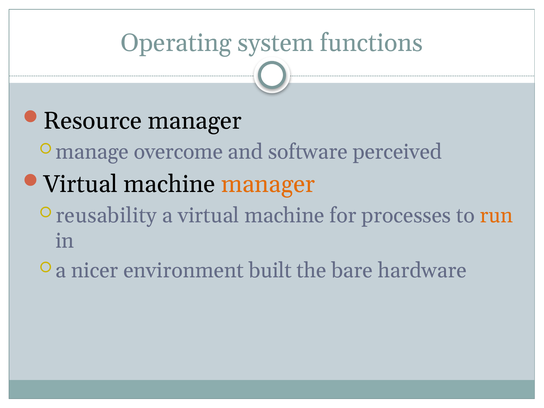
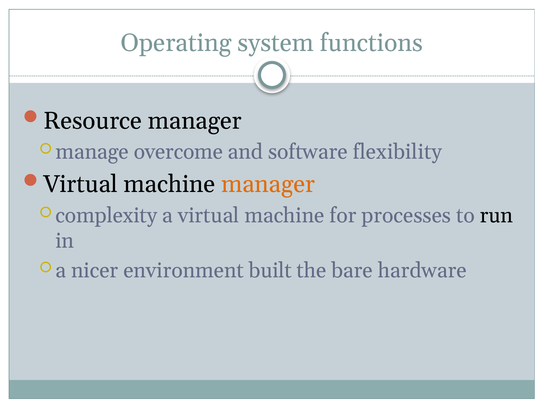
perceived: perceived -> flexibility
reusability: reusability -> complexity
run colour: orange -> black
